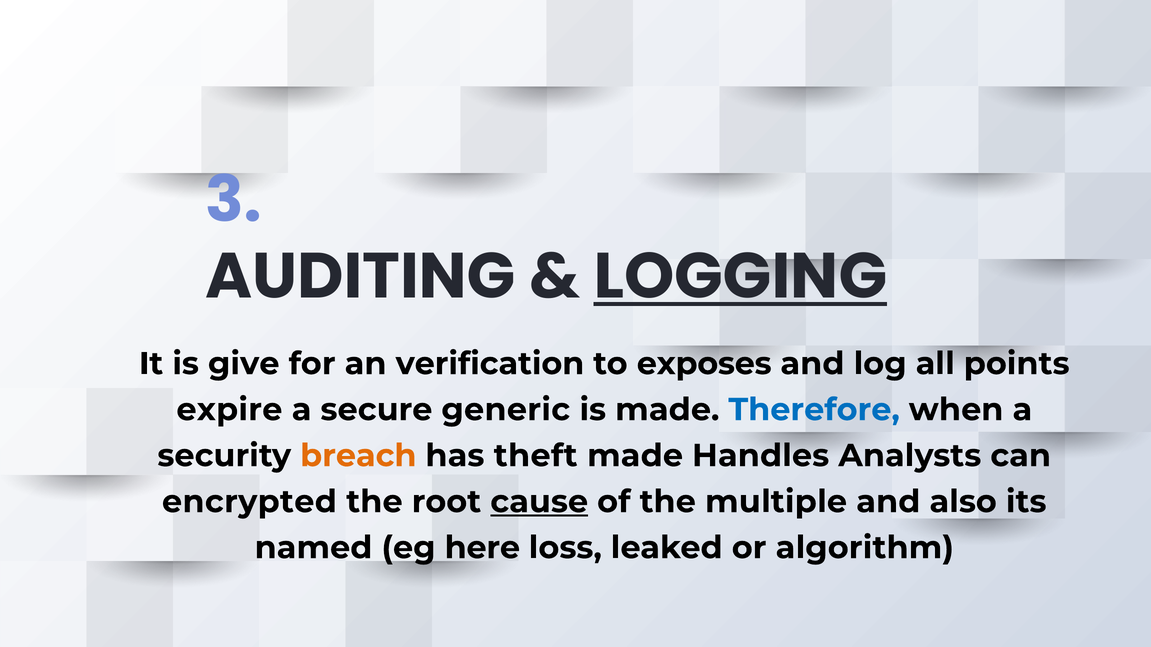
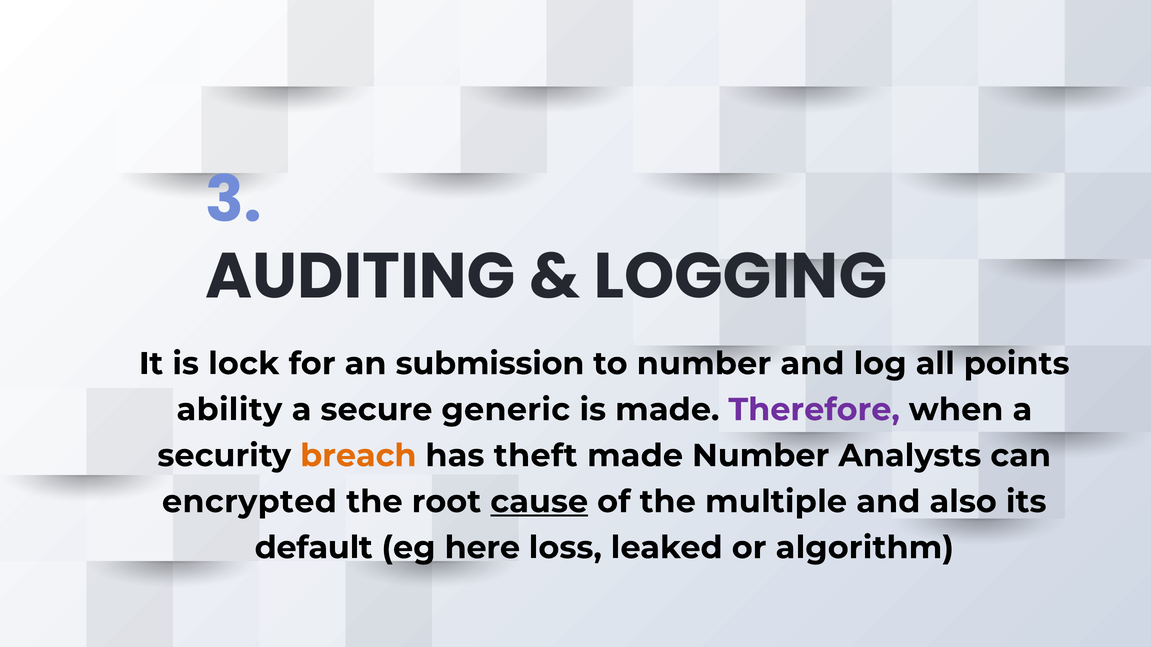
LOGGING underline: present -> none
give: give -> lock
verification: verification -> submission
to exposes: exposes -> number
expire: expire -> ability
Therefore colour: blue -> purple
made Handles: Handles -> Number
named: named -> default
